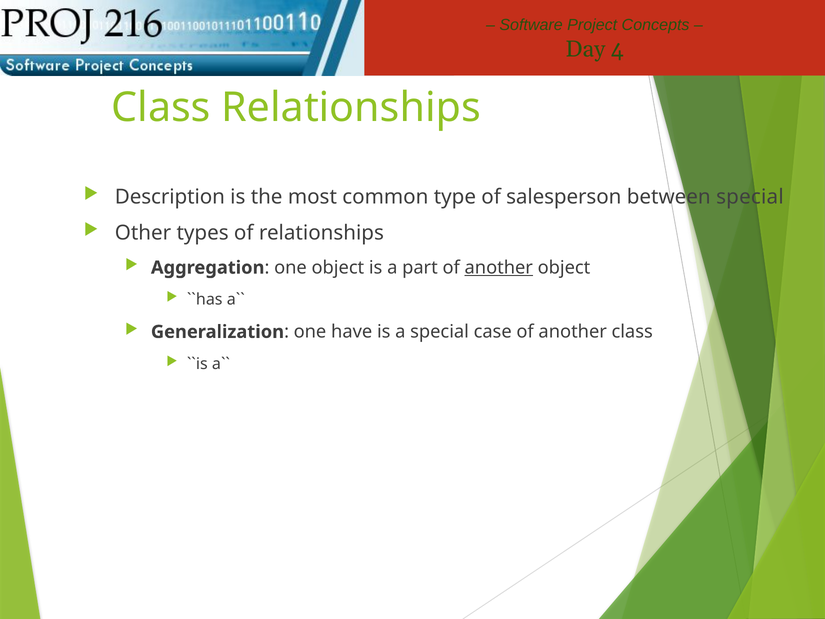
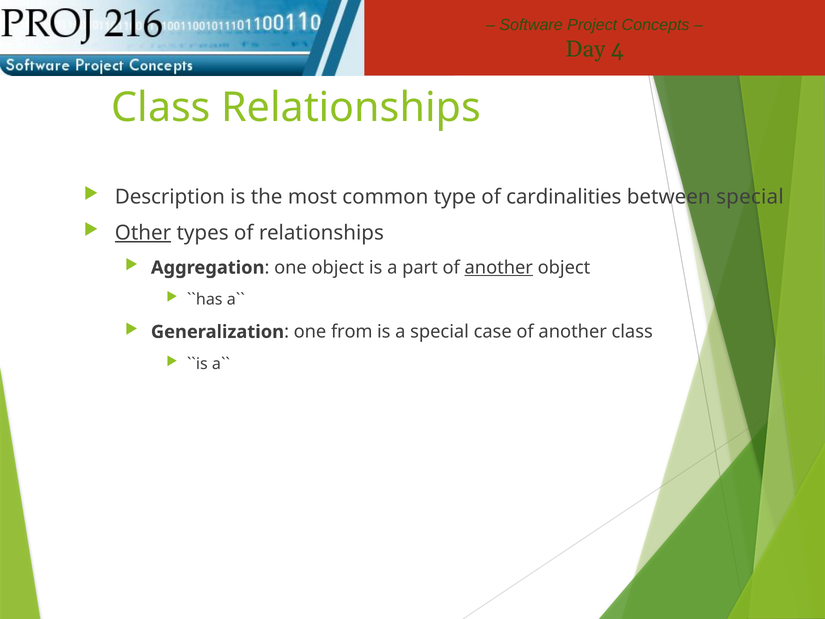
salesperson: salesperson -> cardinalities
Other underline: none -> present
have: have -> from
